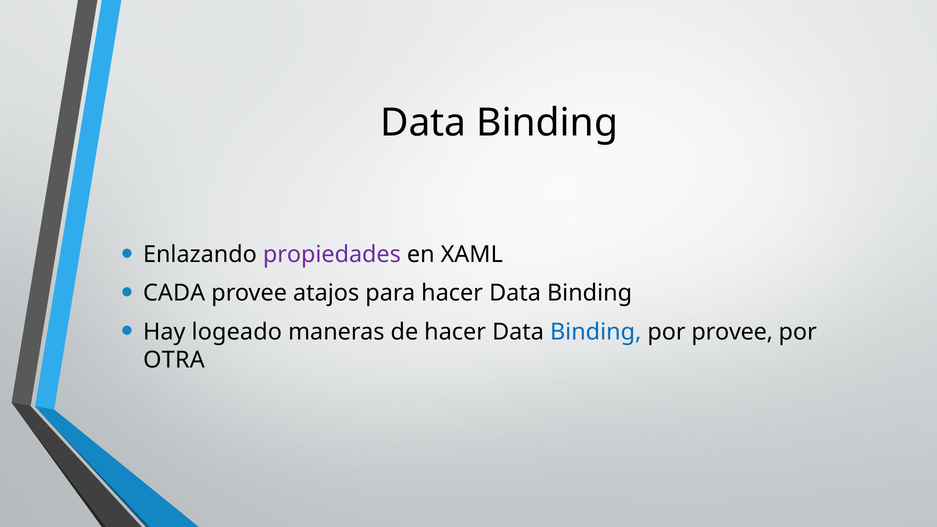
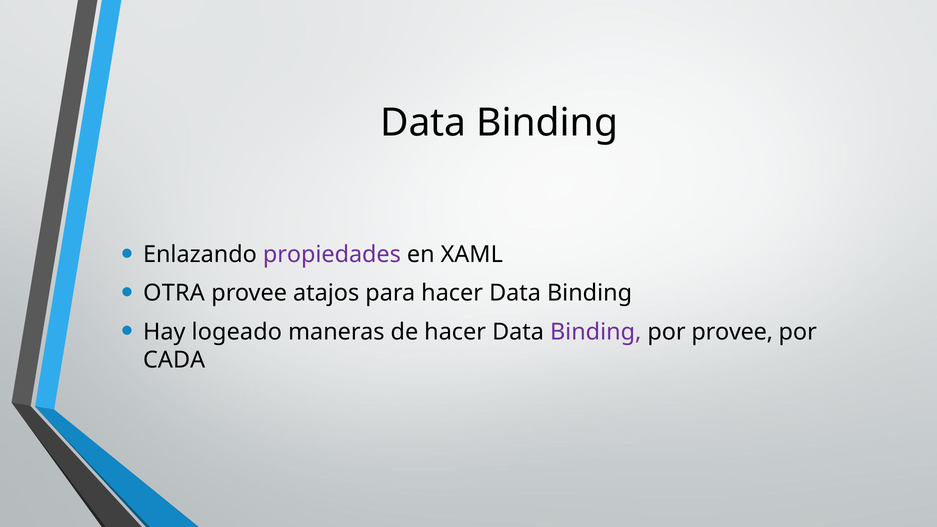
CADA: CADA -> OTRA
Binding at (596, 332) colour: blue -> purple
OTRA: OTRA -> CADA
